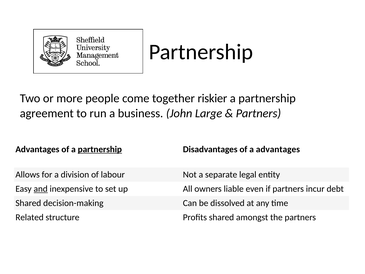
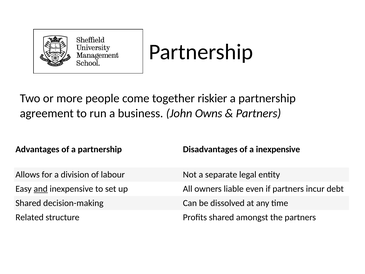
Large: Large -> Owns
partnership at (100, 149) underline: present -> none
a advantages: advantages -> inexpensive
